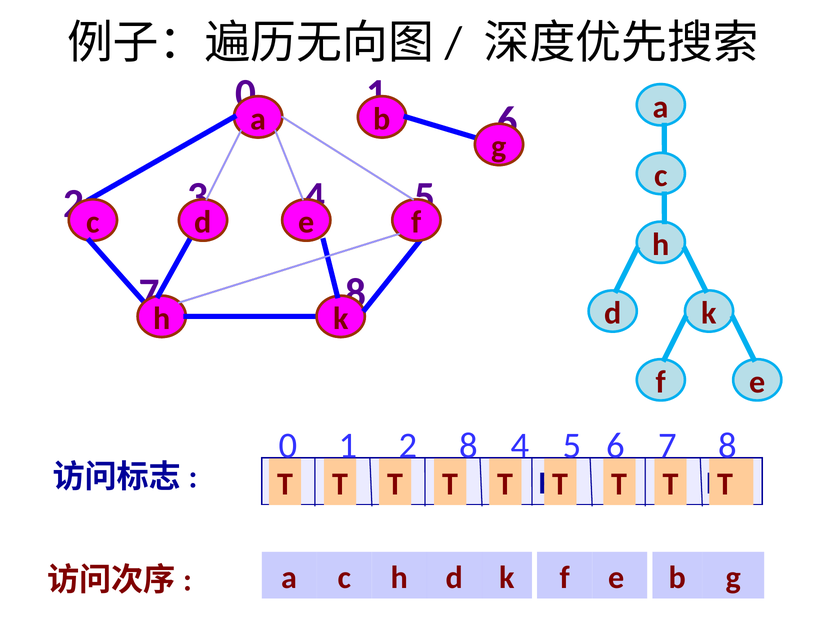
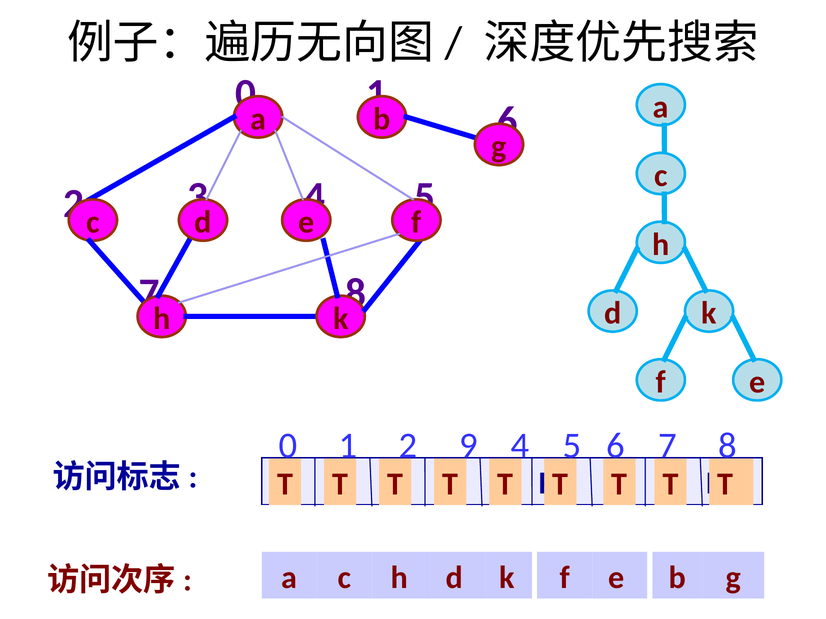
8 at (468, 446): 8 -> 9
